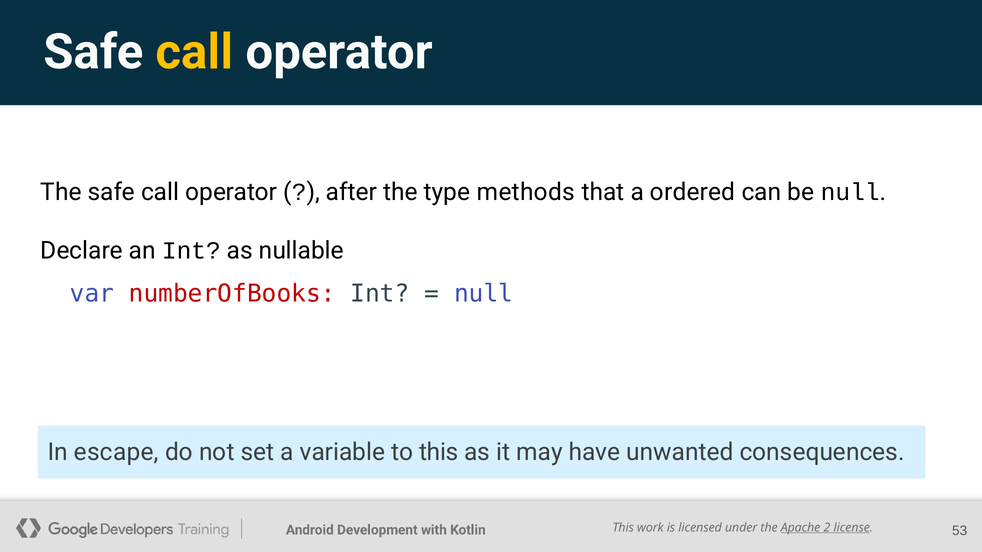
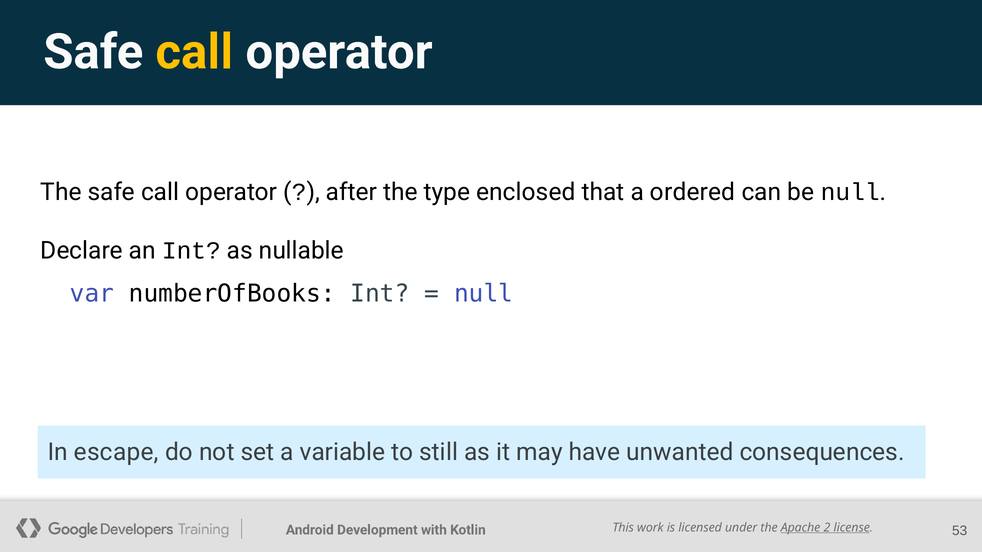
methods: methods -> enclosed
numberOfBooks colour: red -> black
to this: this -> still
